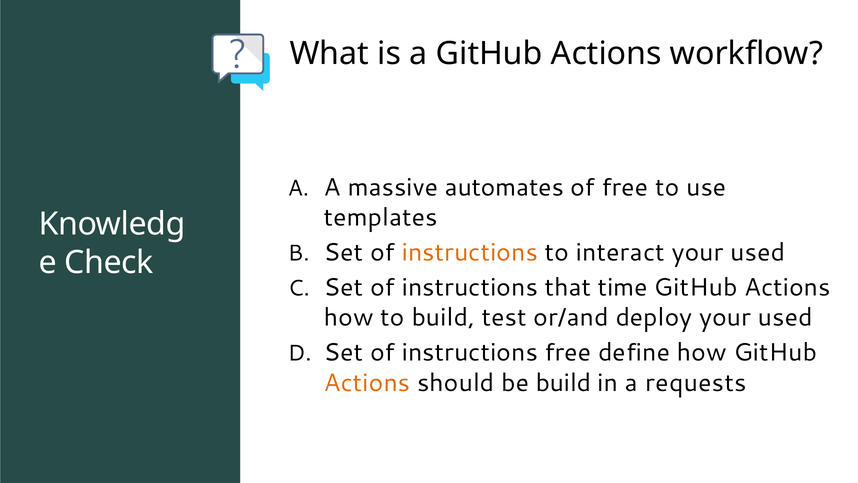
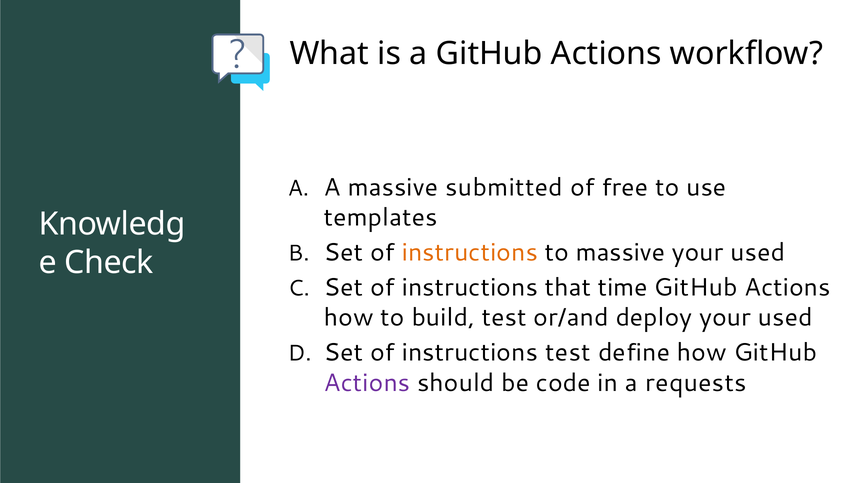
automates: automates -> submitted
to interact: interact -> massive
instructions free: free -> test
Actions at (367, 382) colour: orange -> purple
be build: build -> code
